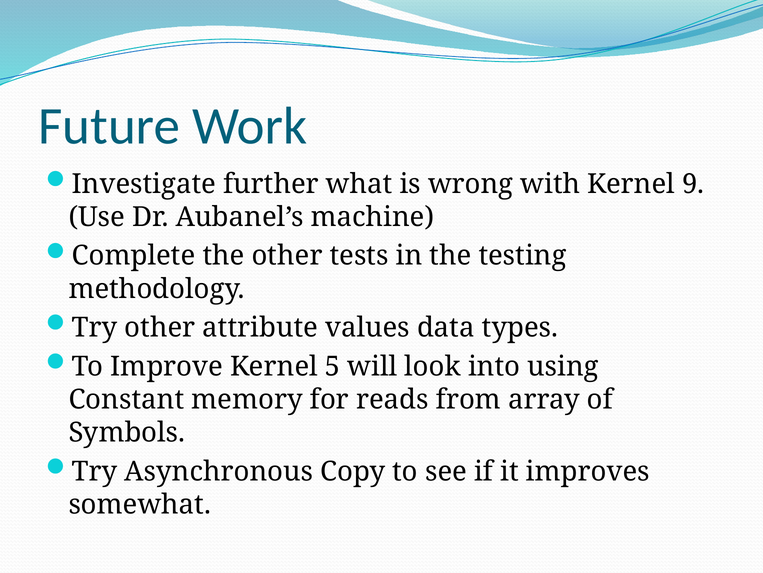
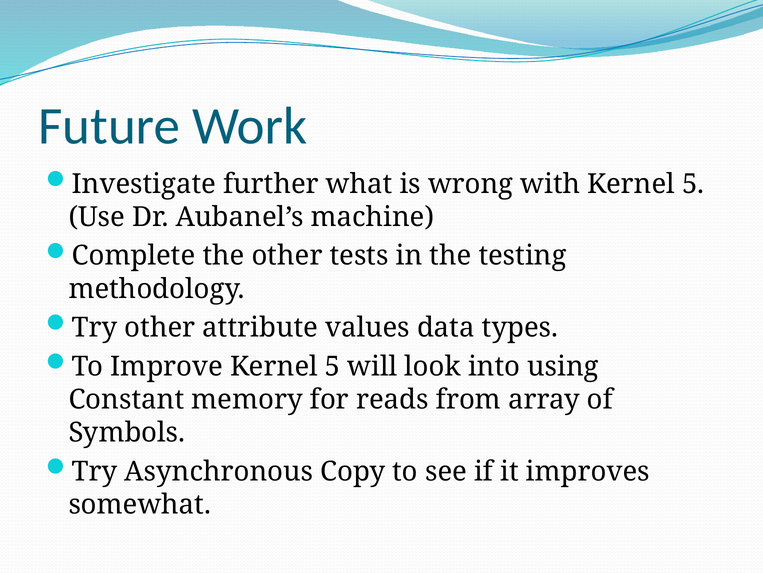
with Kernel 9: 9 -> 5
